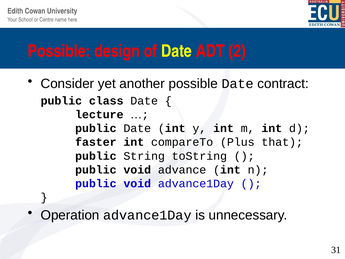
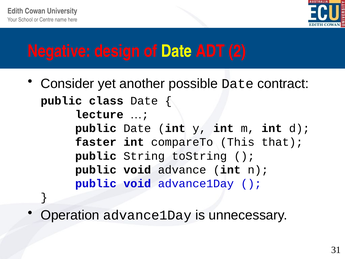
Possible at (59, 51): Possible -> Negative
Plus: Plus -> This
